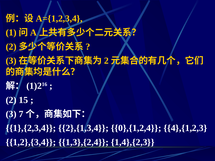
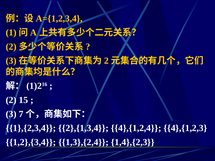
0},{1,2,4: 0},{1,2,4 -> 4},{1,2,4
